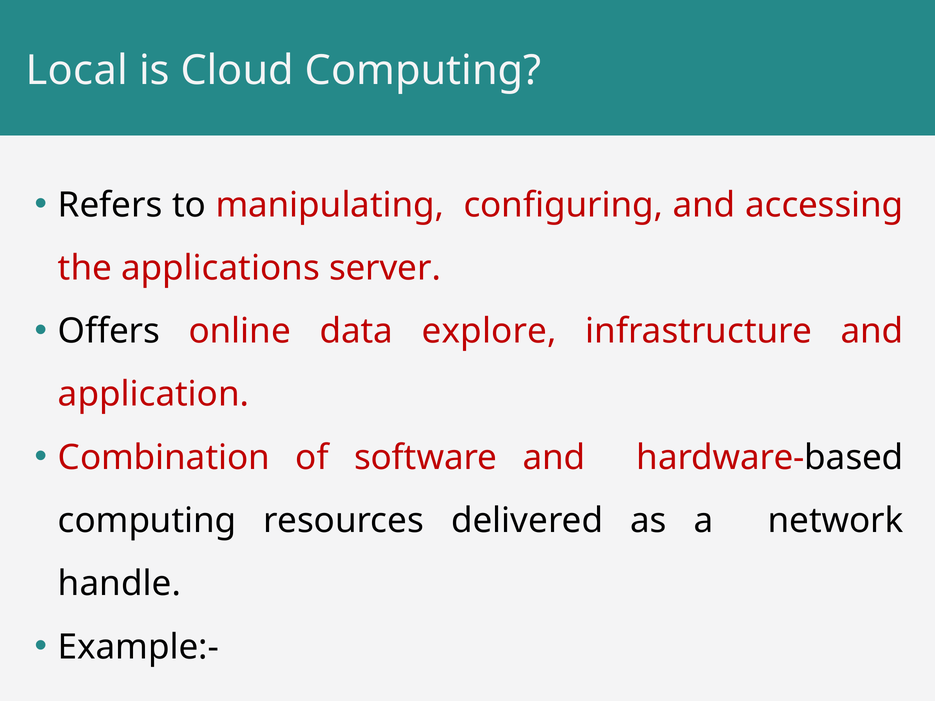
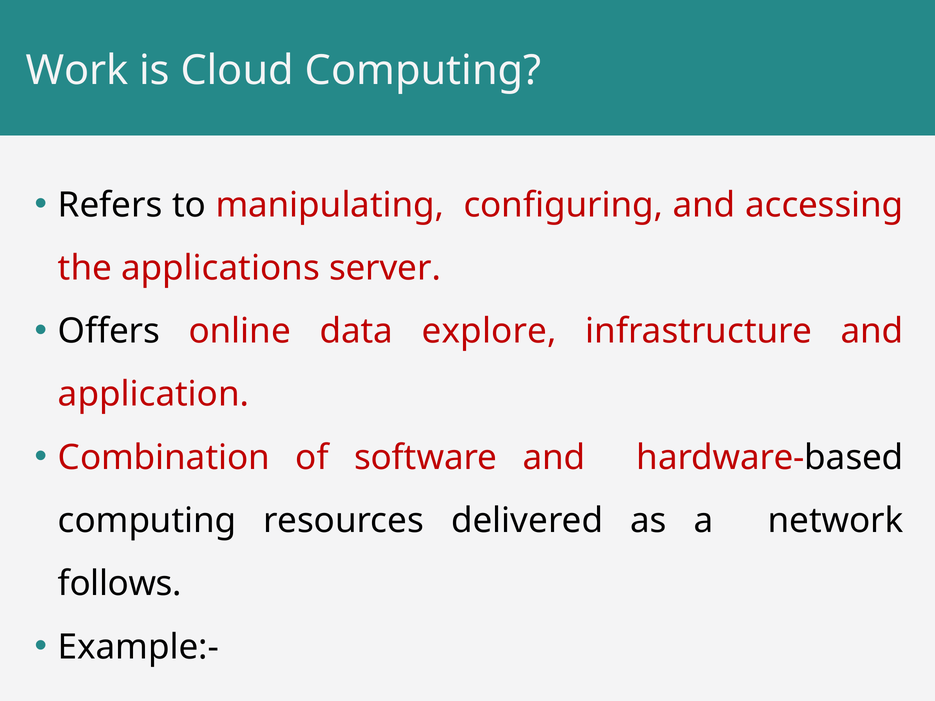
Local: Local -> Work
handle: handle -> follows
